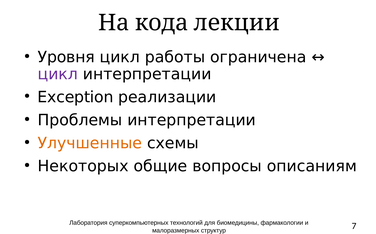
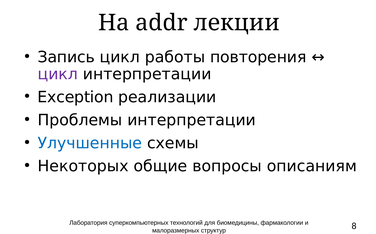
кода: кода -> addr
Уровня: Уровня -> Запись
ограничена: ограничена -> повторения
Улучшенные colour: orange -> blue
7: 7 -> 8
